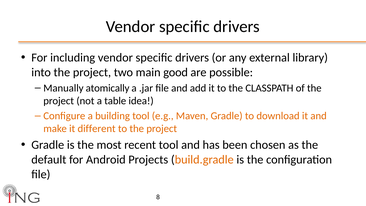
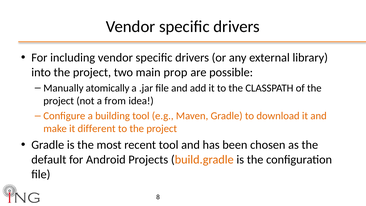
good: good -> prop
table: table -> from
